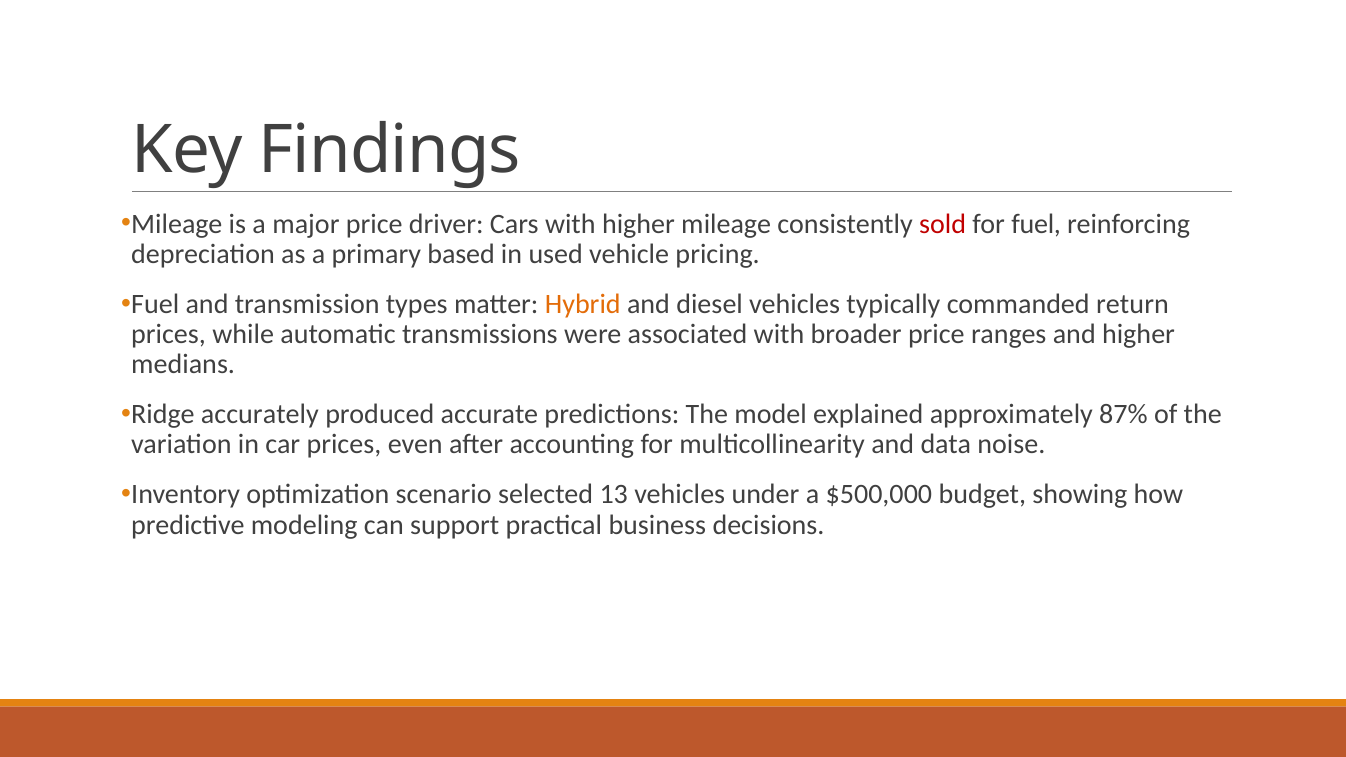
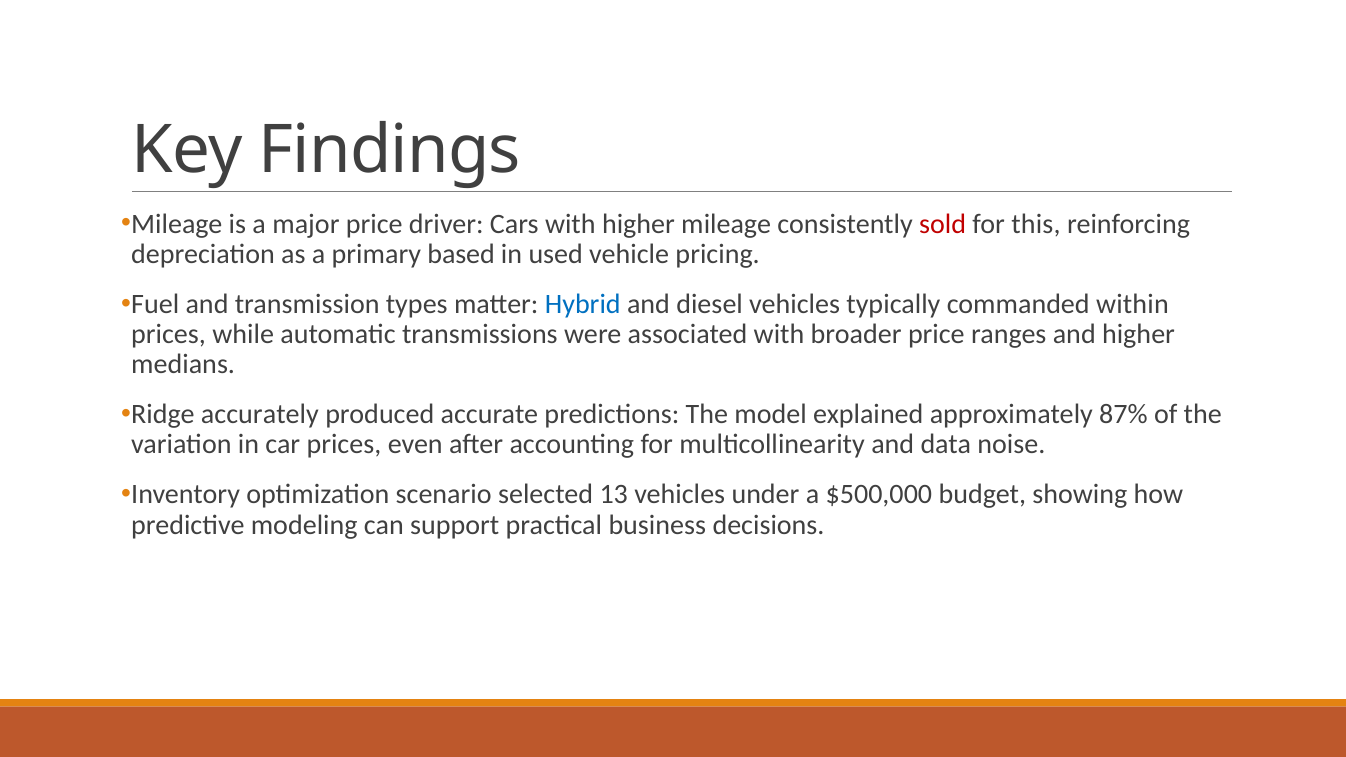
for fuel: fuel -> this
Hybrid colour: orange -> blue
return: return -> within
